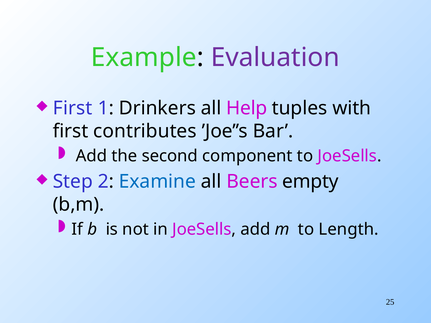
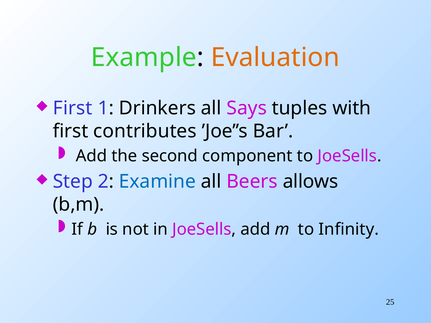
Evaluation colour: purple -> orange
Help: Help -> Says
empty: empty -> allows
Length: Length -> Infinity
